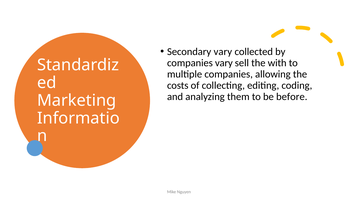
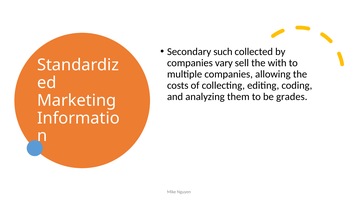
Secondary vary: vary -> such
before: before -> grades
